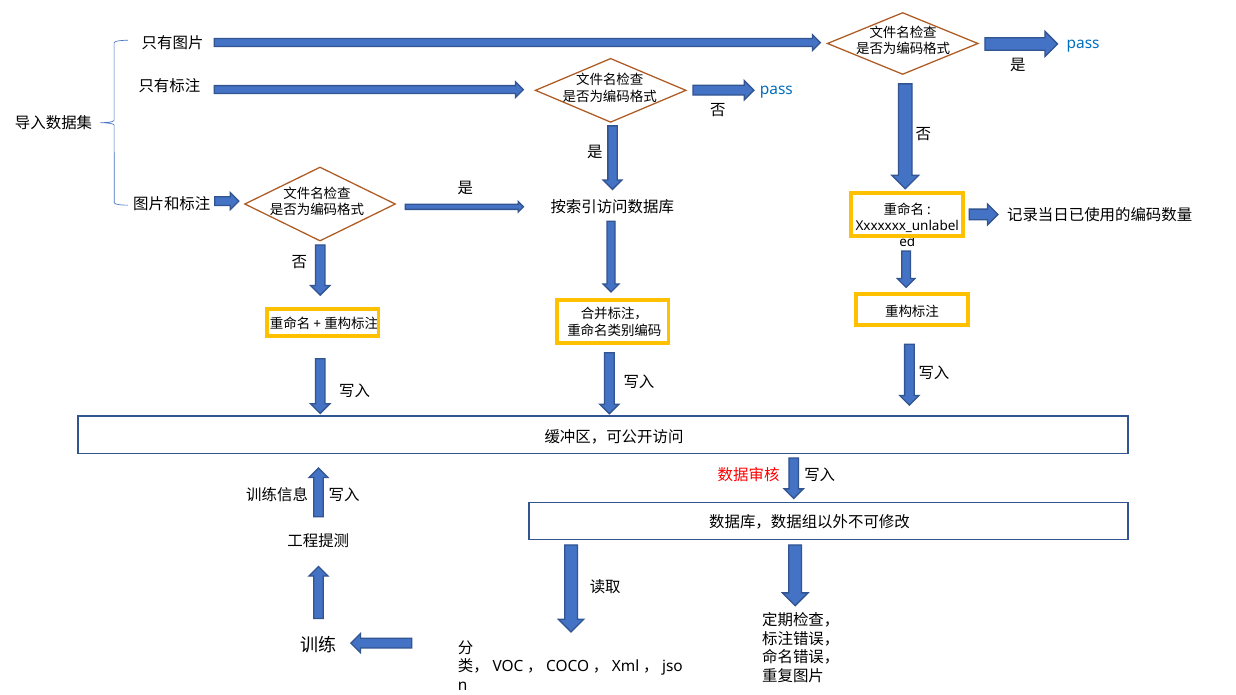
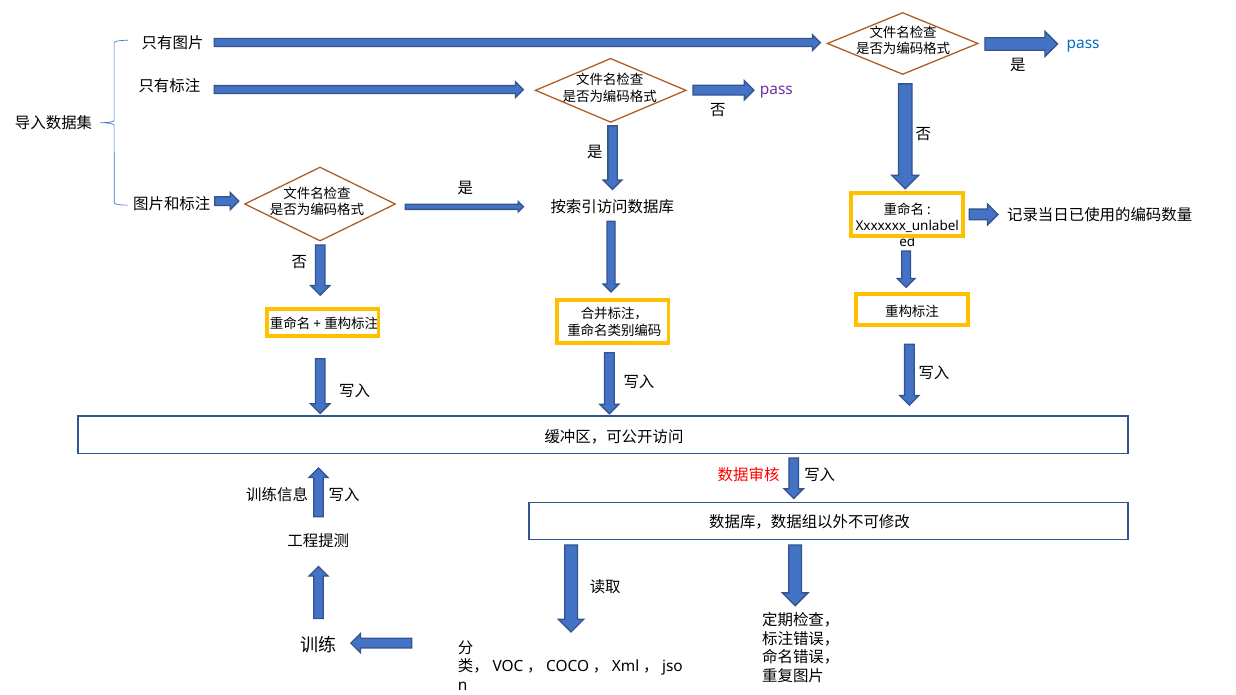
pass at (776, 89) colour: blue -> purple
